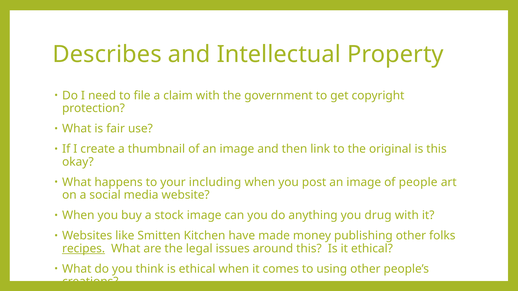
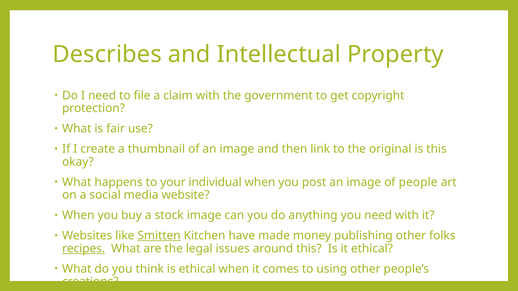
including: including -> individual
you drug: drug -> need
Smitten underline: none -> present
